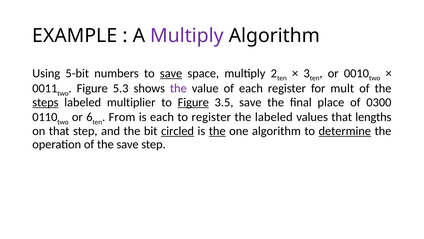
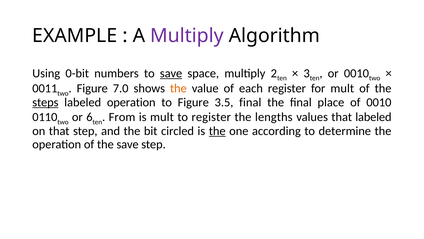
5-bit: 5-bit -> 0-bit
5.3: 5.3 -> 7.0
the at (178, 88) colour: purple -> orange
labeled multiplier: multiplier -> operation
Figure at (193, 102) underline: present -> none
3.5 save: save -> final
of 0300: 0300 -> 0010
is each: each -> mult
the labeled: labeled -> lengths
that lengths: lengths -> labeled
circled underline: present -> none
one algorithm: algorithm -> according
determine underline: present -> none
